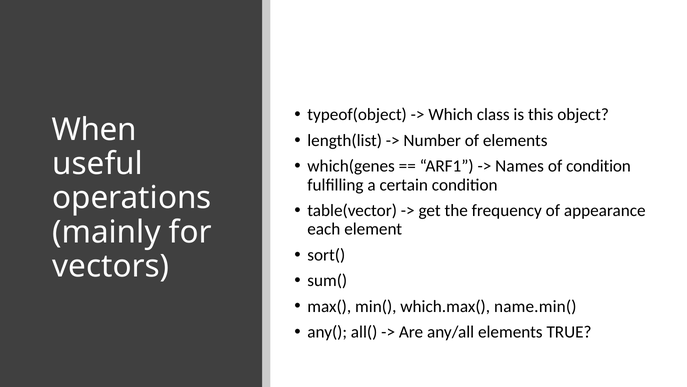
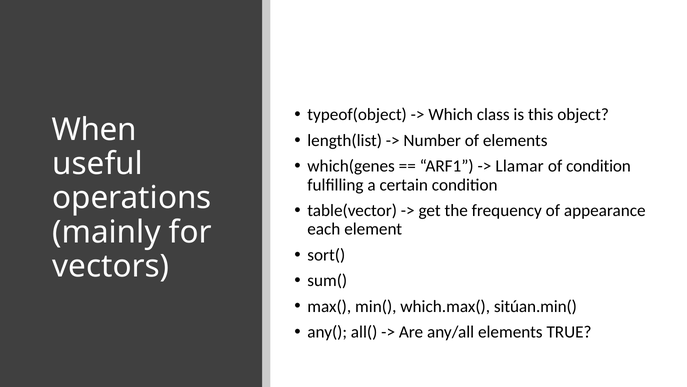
Names: Names -> Llamar
name.min(: name.min( -> sitúan.min(
